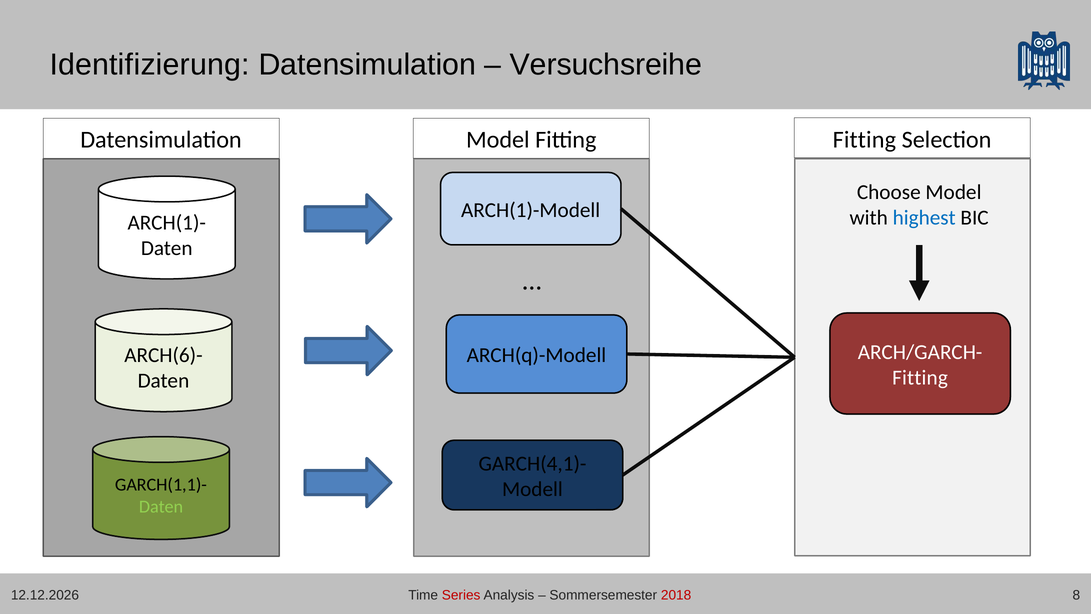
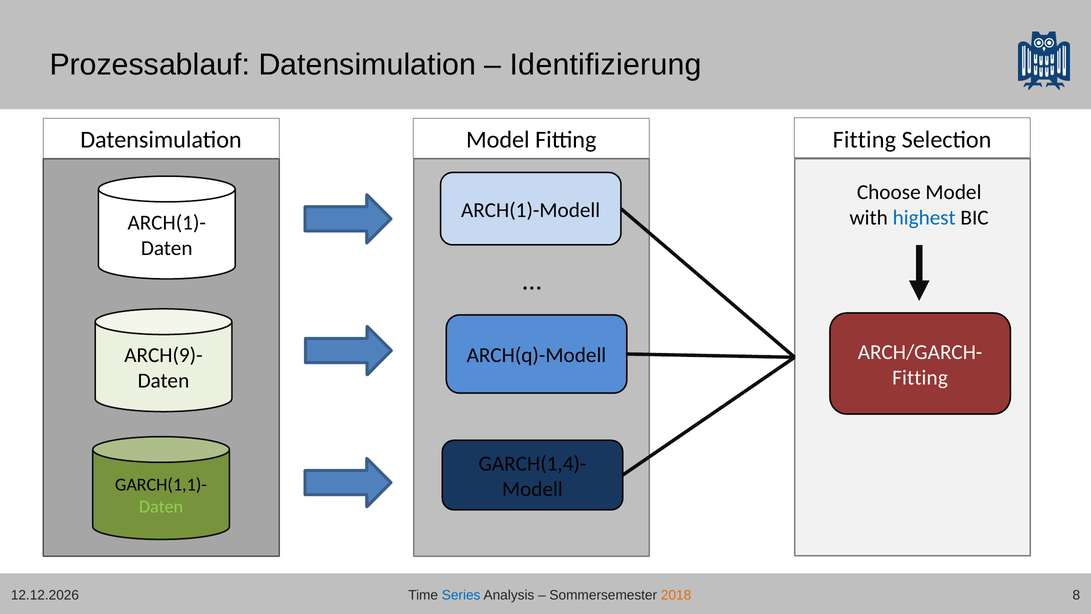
Identifizierung: Identifizierung -> Prozessablauf
Versuchsreihe: Versuchsreihe -> Identifizierung
ARCH(6)-: ARCH(6)- -> ARCH(9)-
GARCH(4,1)-: GARCH(4,1)- -> GARCH(1,4)-
Series colour: red -> blue
2018 colour: red -> orange
